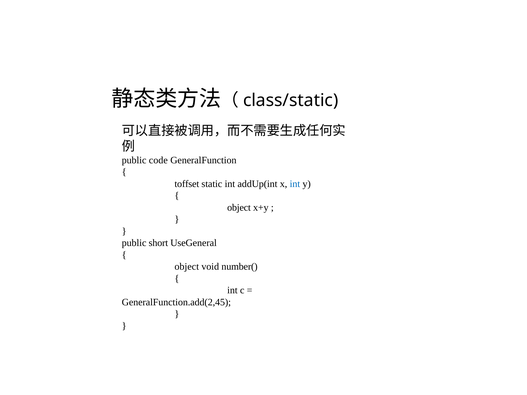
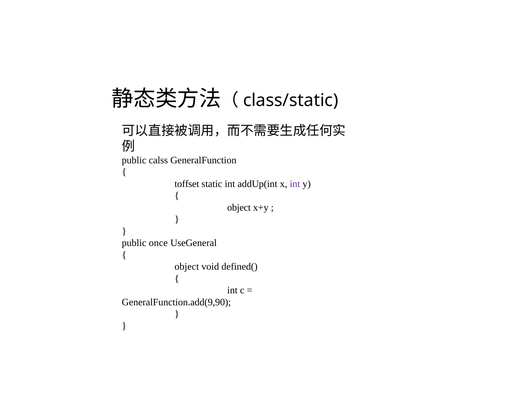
code: code -> calss
int at (295, 184) colour: blue -> purple
short: short -> once
number(: number( -> defined(
GeneralFunction.add(2,45: GeneralFunction.add(2,45 -> GeneralFunction.add(9,90
